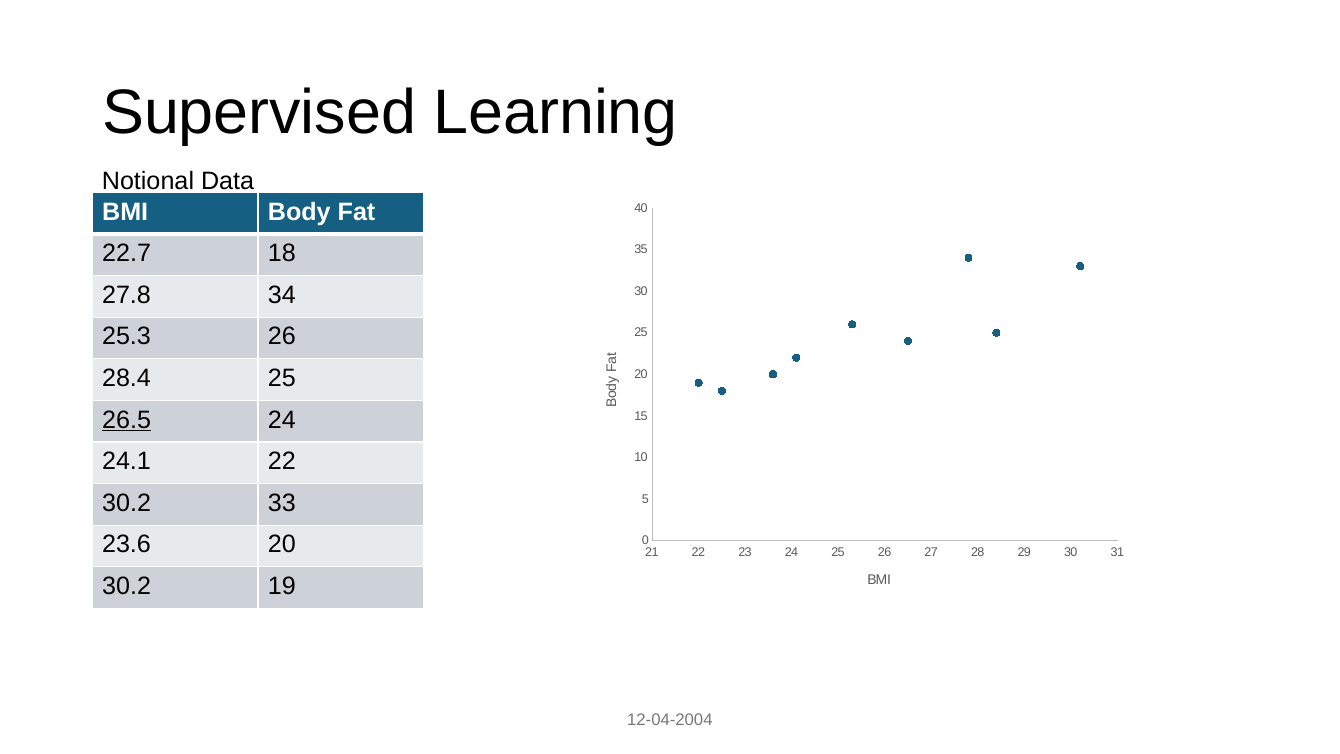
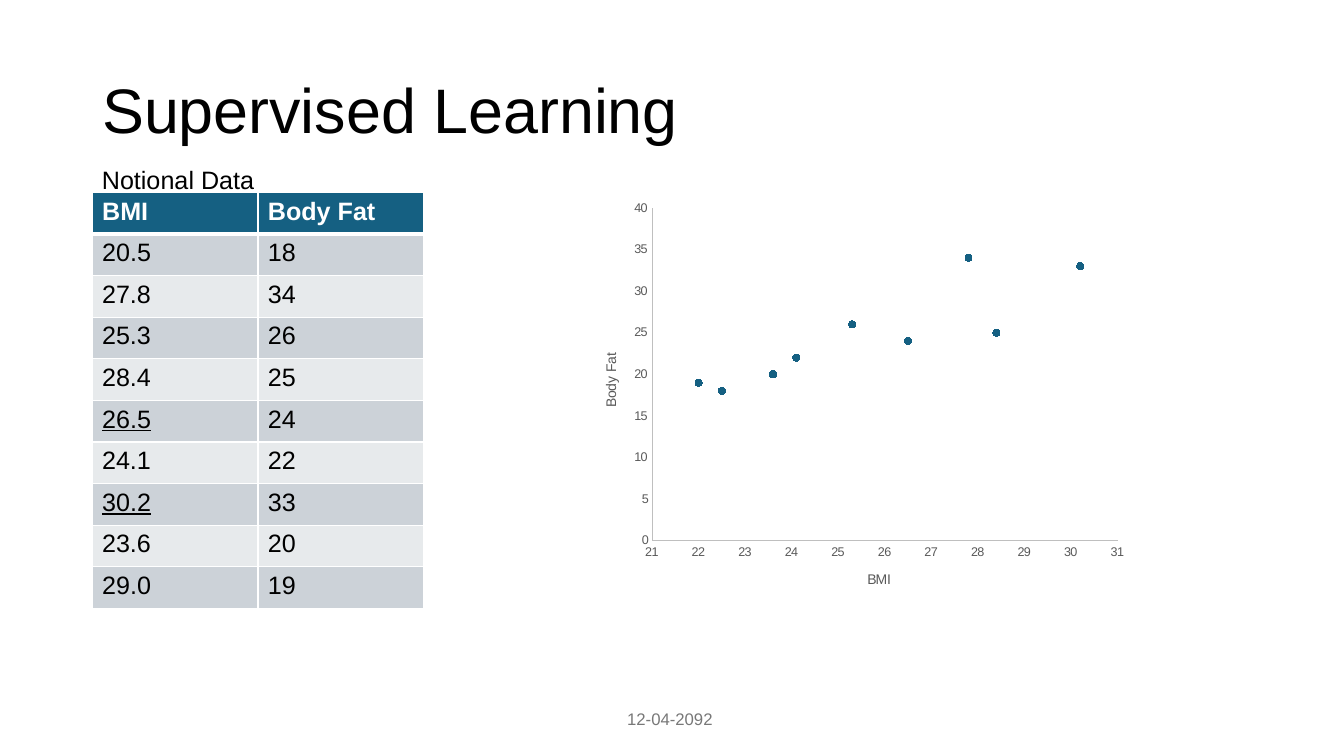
22.7: 22.7 -> 20.5
30.2 at (127, 503) underline: none -> present
30.2 at (127, 586): 30.2 -> 29.0
12-04-2004: 12-04-2004 -> 12-04-2092
